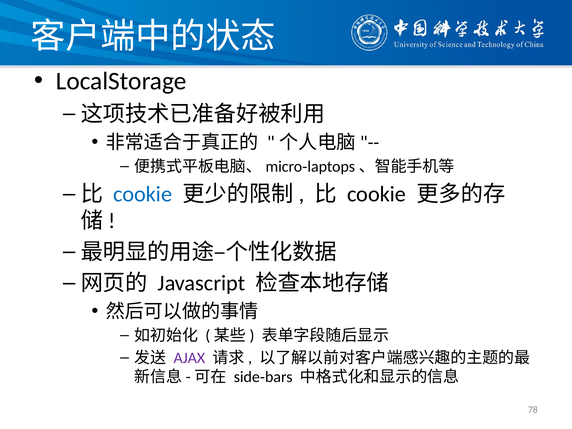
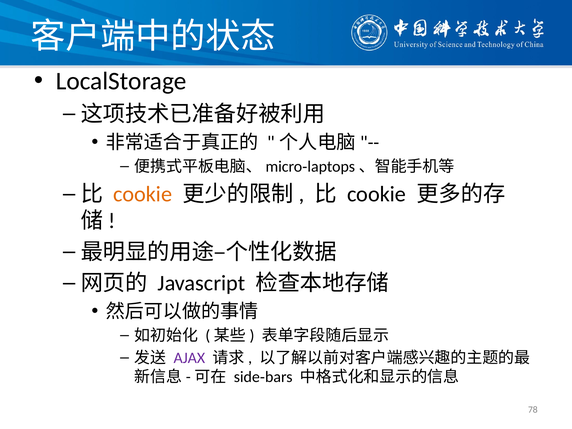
cookie at (143, 194) colour: blue -> orange
